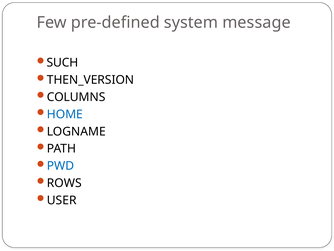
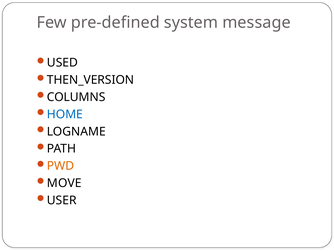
SUCH: SUCH -> USED
PWD colour: blue -> orange
ROWS: ROWS -> MOVE
